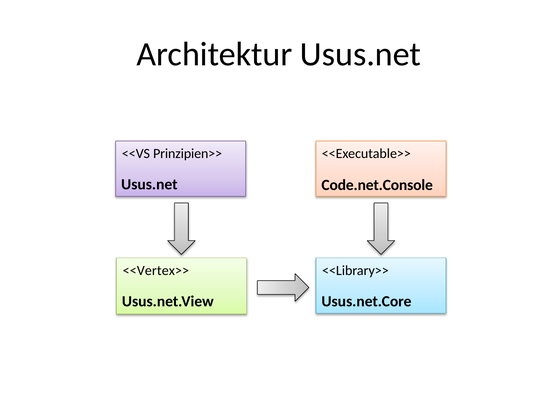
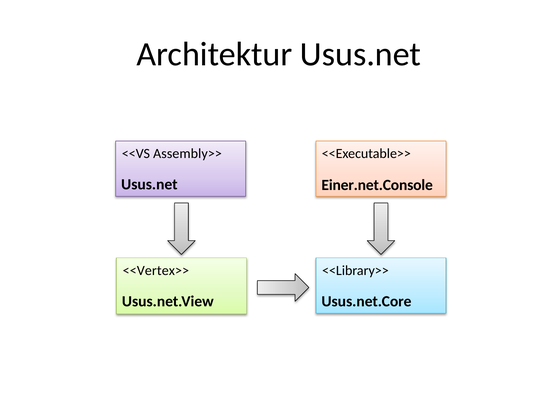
Prinzipien>>: Prinzipien>> -> Assembly>>
Code.net.Console: Code.net.Console -> Einer.net.Console
